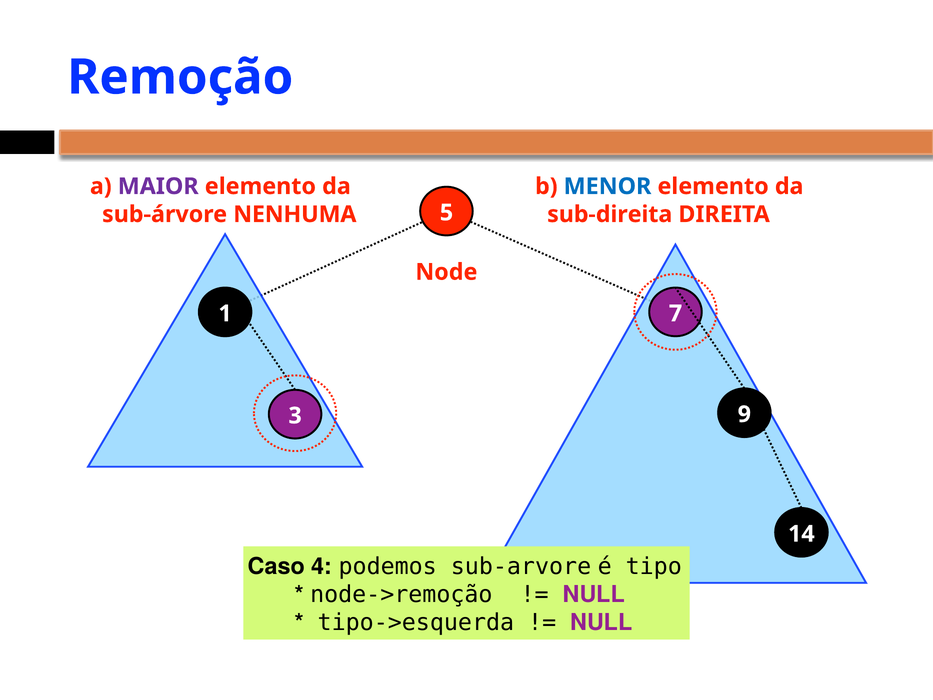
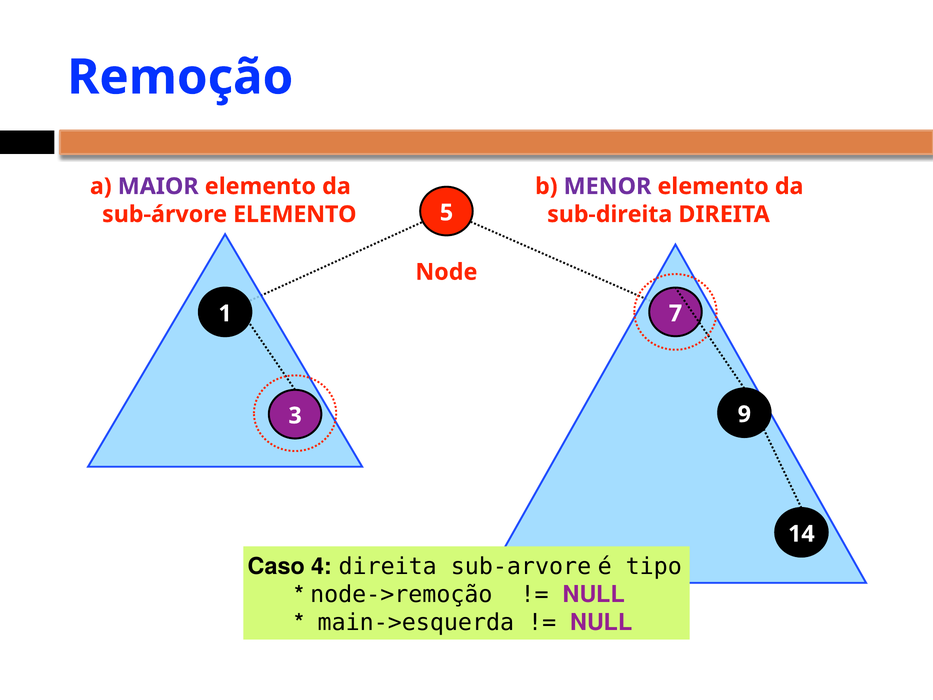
MENOR colour: blue -> purple
sub-árvore NENHUMA: NENHUMA -> ELEMENTO
4 podemos: podemos -> direita
tipo->esquerda: tipo->esquerda -> main->esquerda
